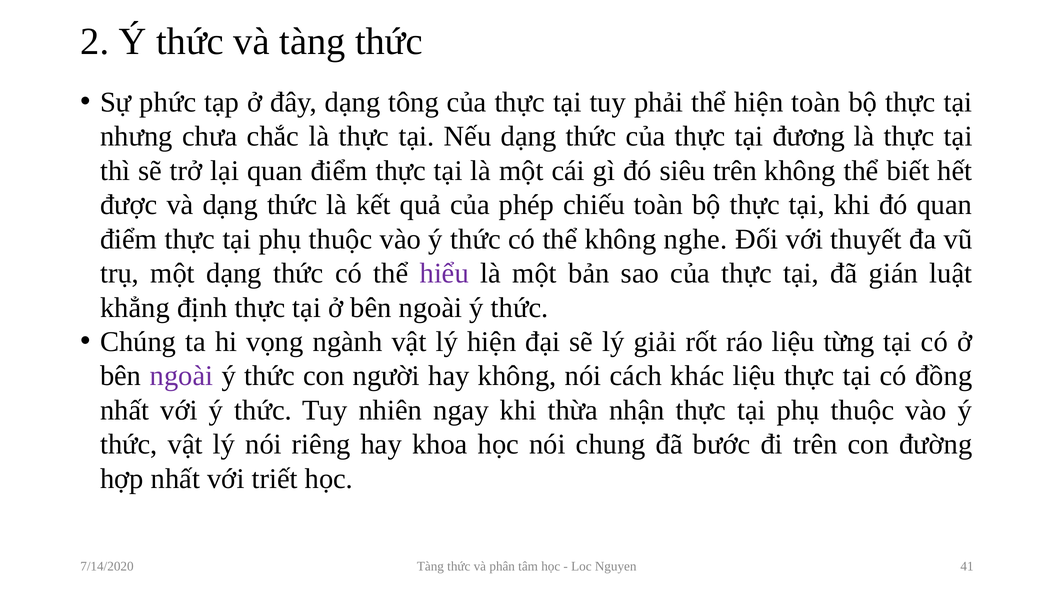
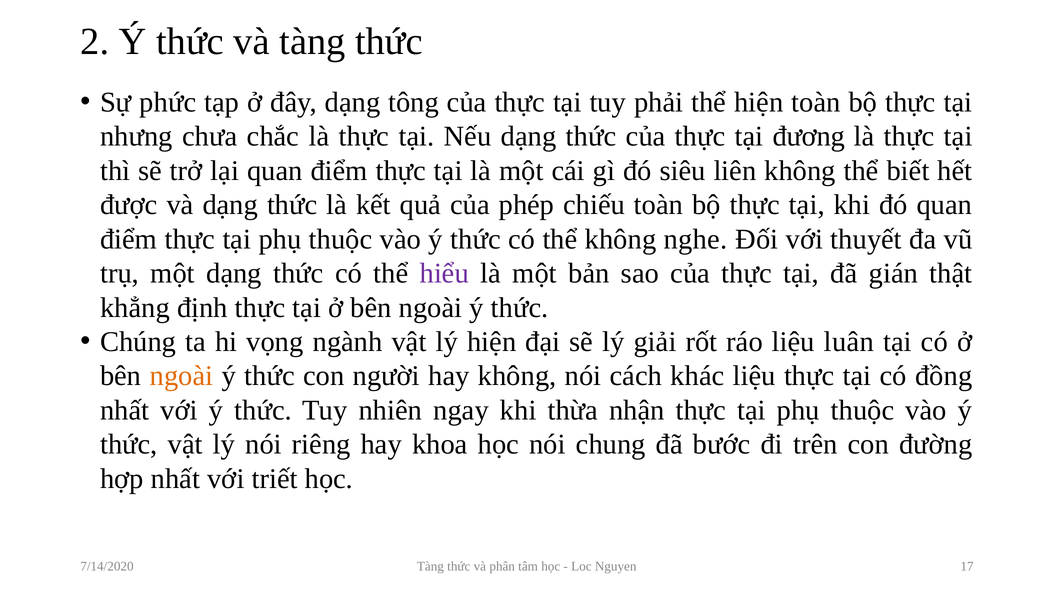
siêu trên: trên -> liên
luật: luật -> thật
từng: từng -> luân
ngoài at (181, 376) colour: purple -> orange
41: 41 -> 17
